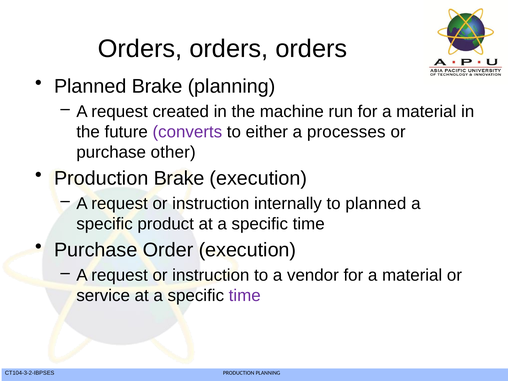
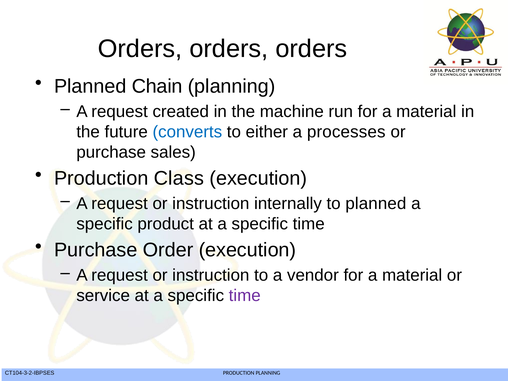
Planned Brake: Brake -> Chain
converts colour: purple -> blue
other: other -> sales
Production Brake: Brake -> Class
